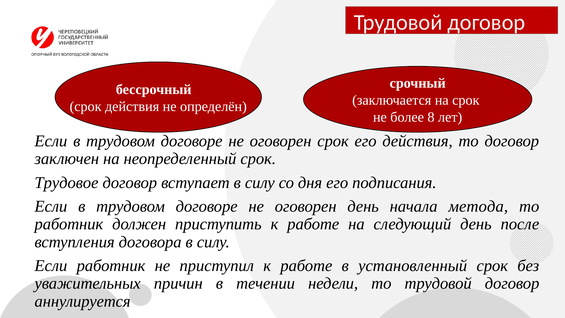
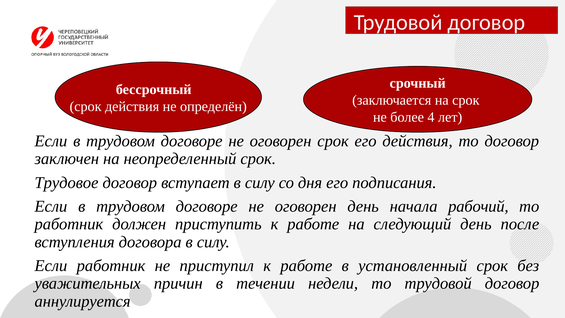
8: 8 -> 4
метода: метода -> рабочий
